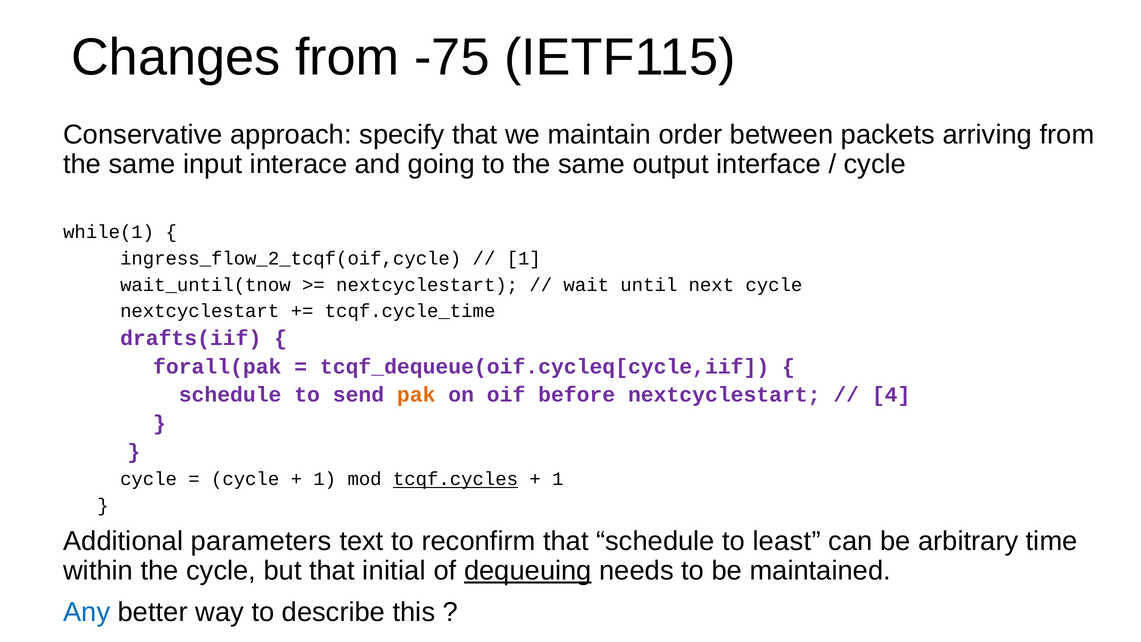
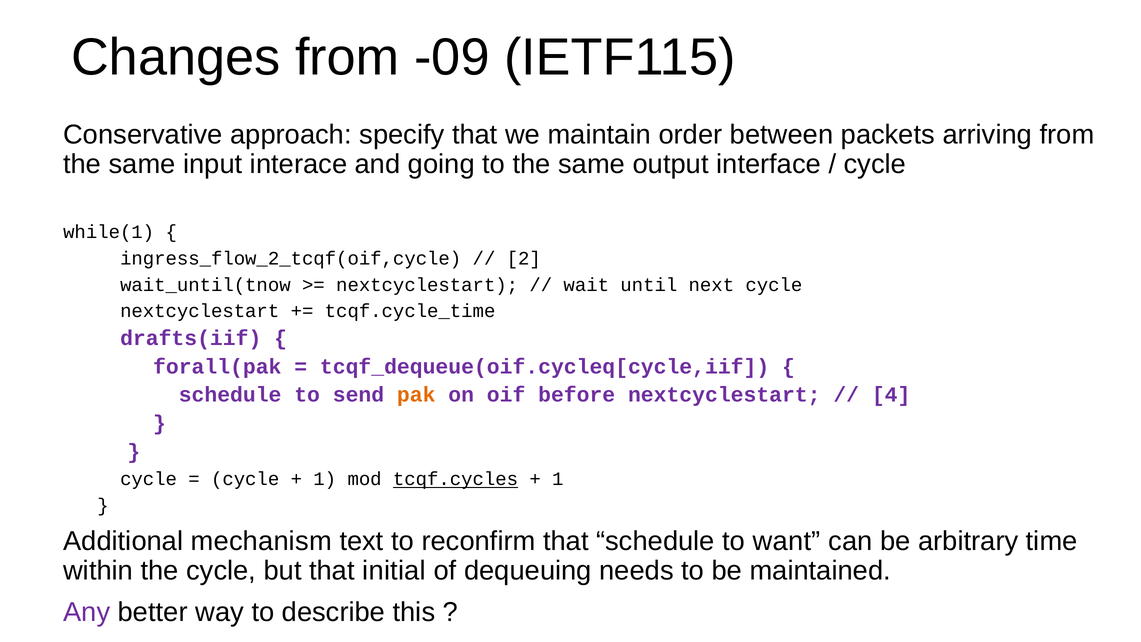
-75: -75 -> -09
1 at (524, 258): 1 -> 2
parameters: parameters -> mechanism
least: least -> want
dequeuing underline: present -> none
Any colour: blue -> purple
